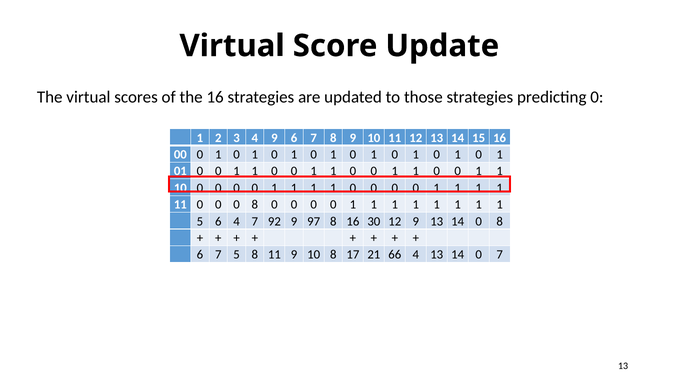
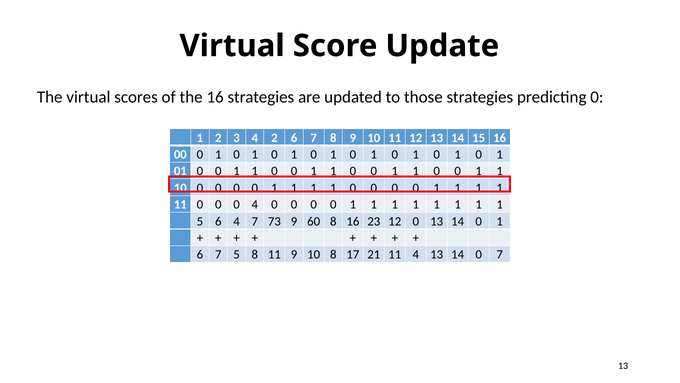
4 9: 9 -> 2
0 0 8: 8 -> 4
92: 92 -> 73
97: 97 -> 60
30: 30 -> 23
12 9: 9 -> 0
14 0 8: 8 -> 1
21 66: 66 -> 11
